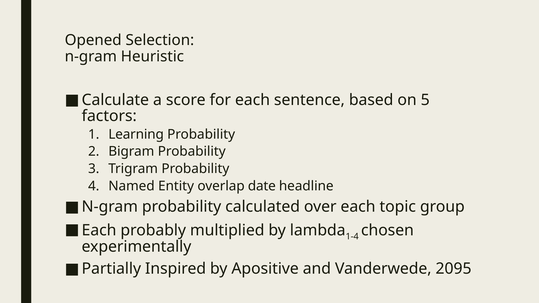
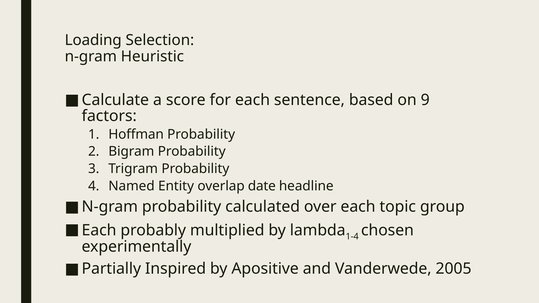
Opened: Opened -> Loading
5: 5 -> 9
Learning: Learning -> Hoffman
2095: 2095 -> 2005
